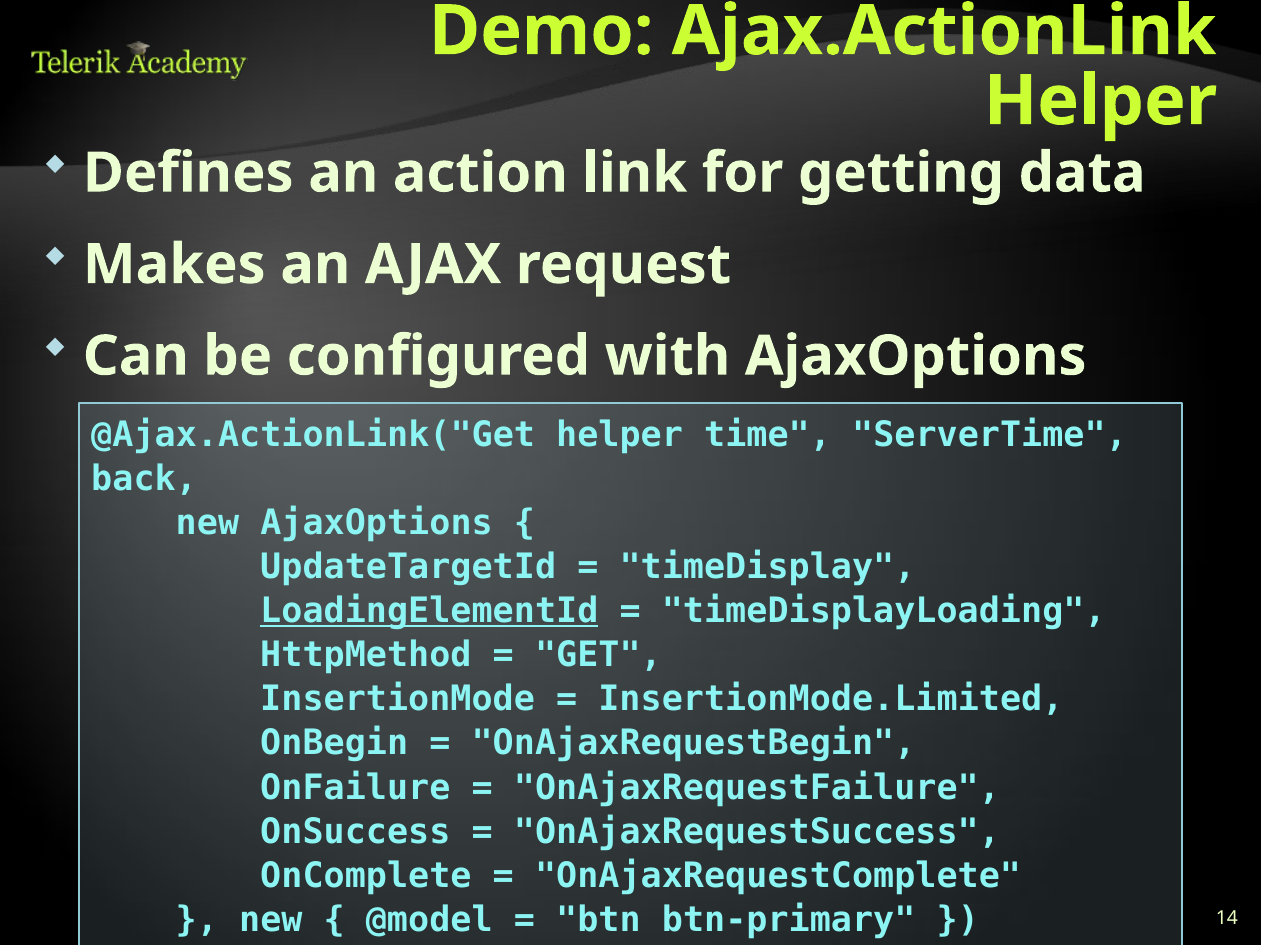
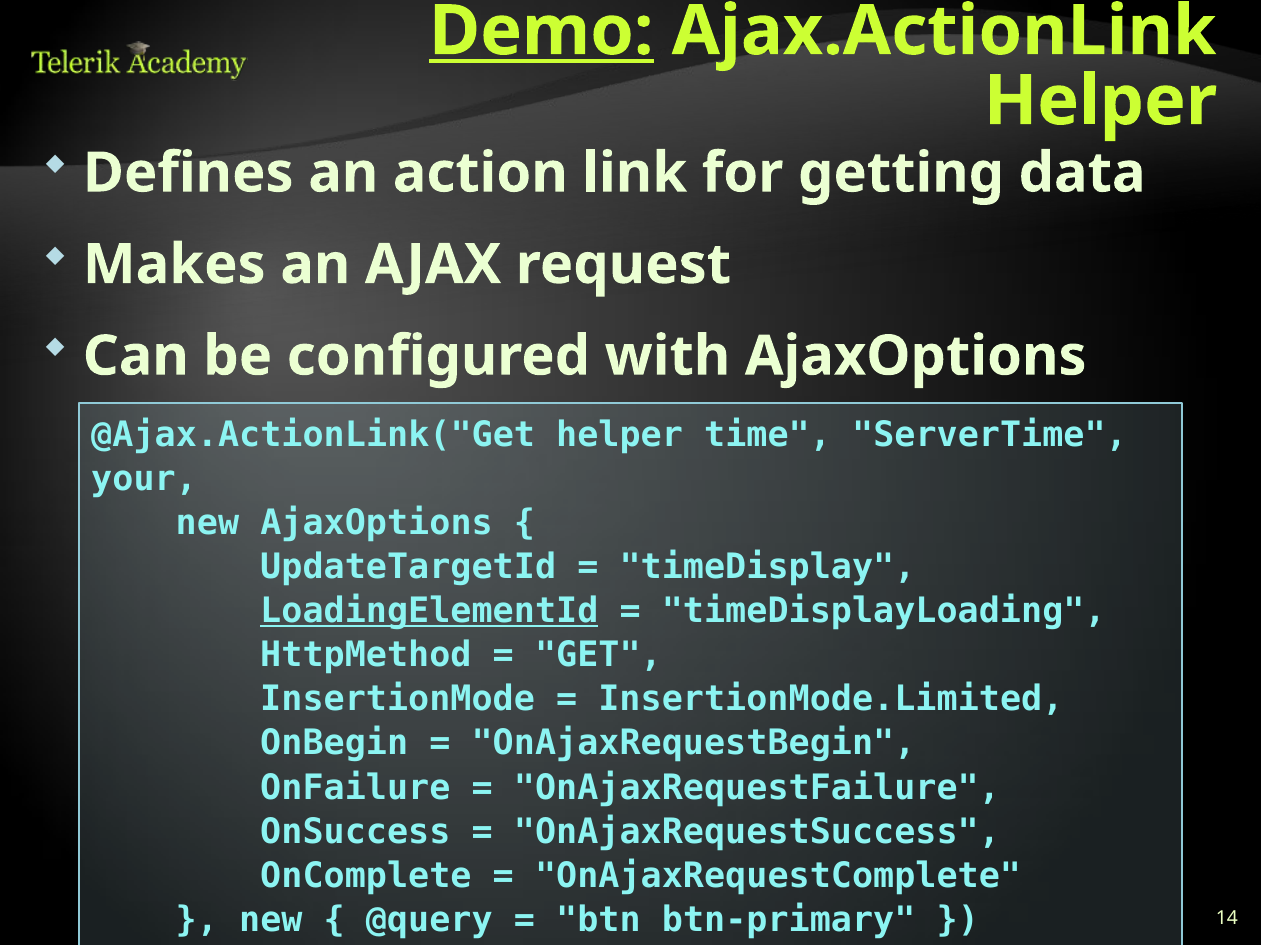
Demo underline: none -> present
back: back -> your
@model: @model -> @query
